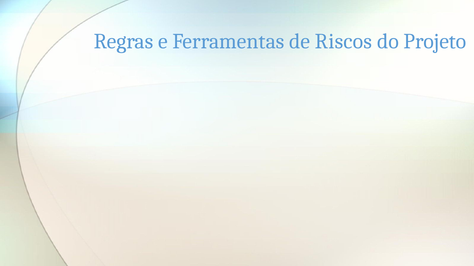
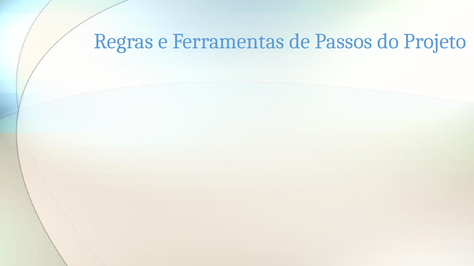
Riscos: Riscos -> Passos
